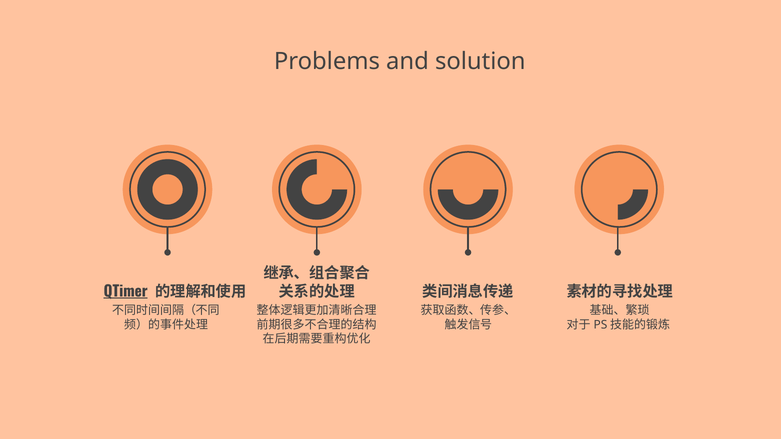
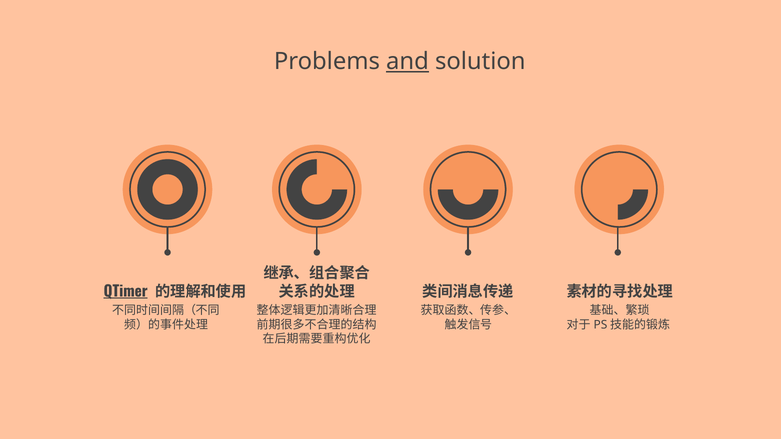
and underline: none -> present
